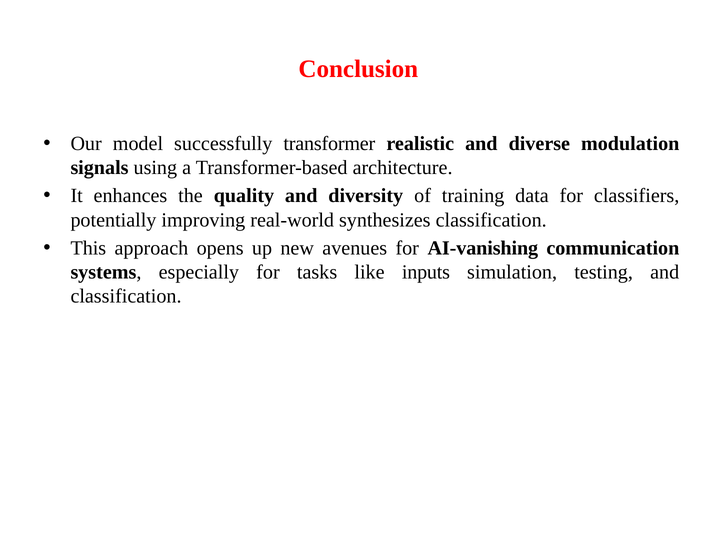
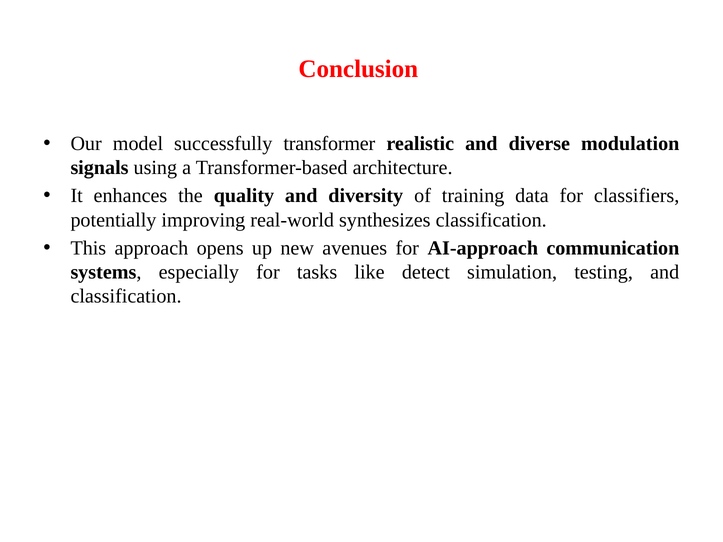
AI-vanishing: AI-vanishing -> AI-approach
inputs: inputs -> detect
